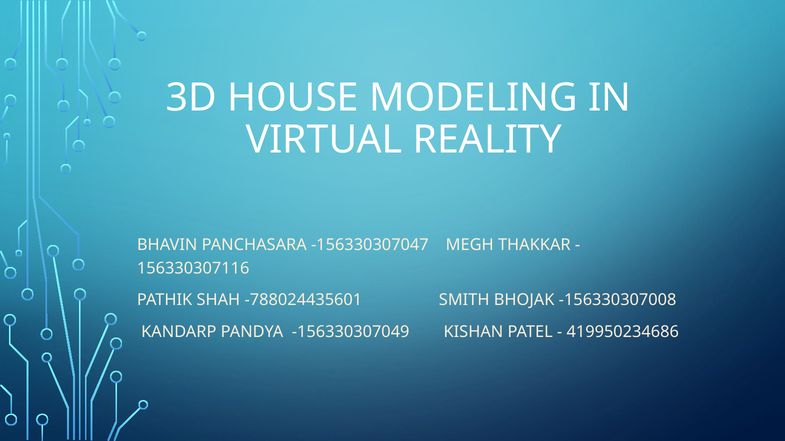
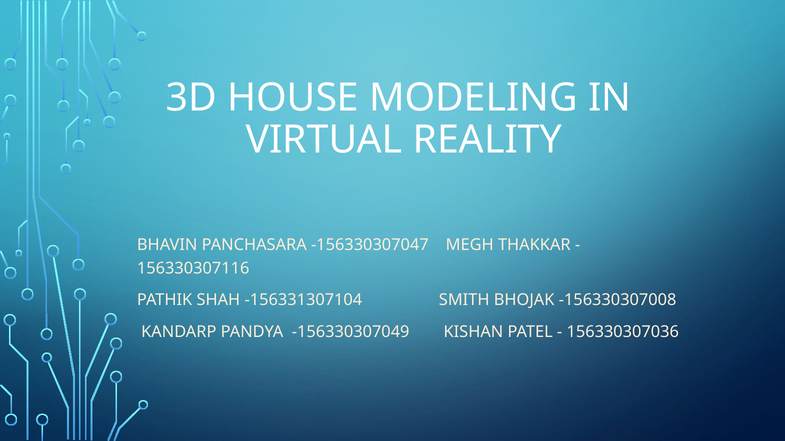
-788024435601: -788024435601 -> -156331307104
419950234686: 419950234686 -> 156330307036
